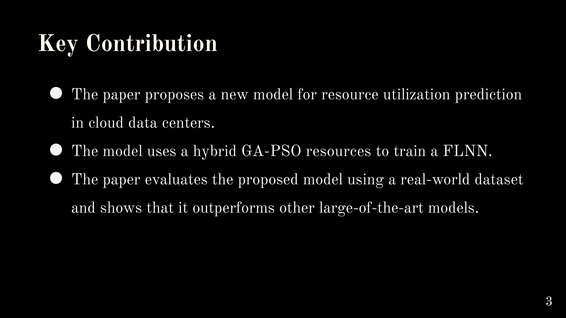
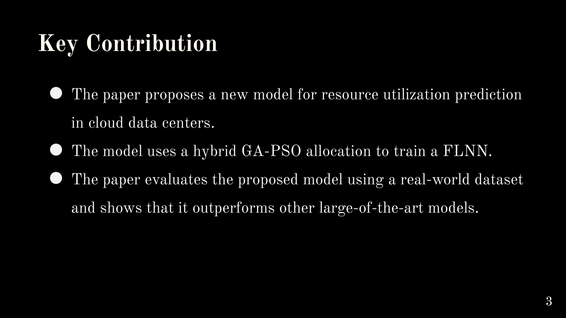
resources: resources -> allocation
